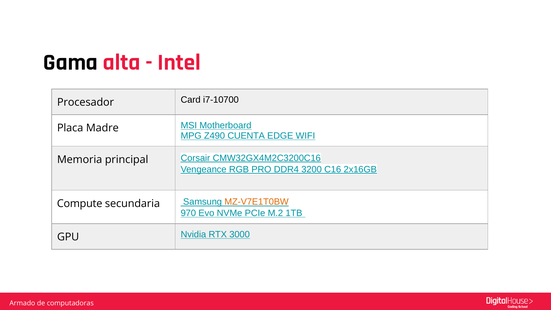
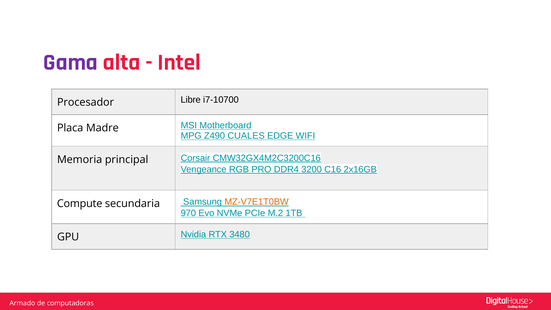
Gama colour: black -> purple
Card: Card -> Libre
CUENTA: CUENTA -> CUALES
3000: 3000 -> 3480
